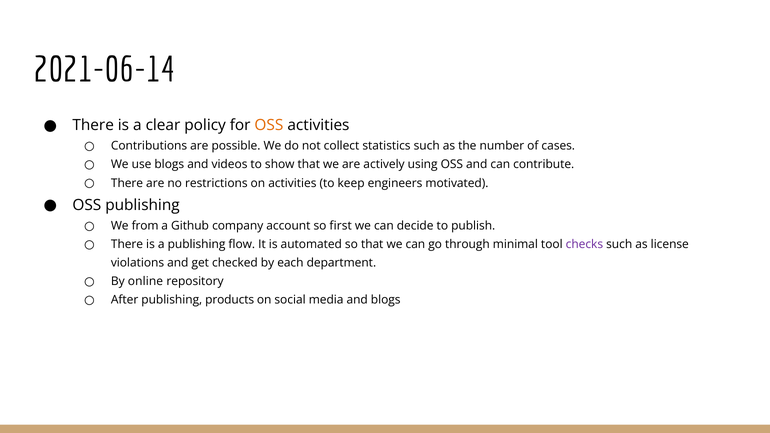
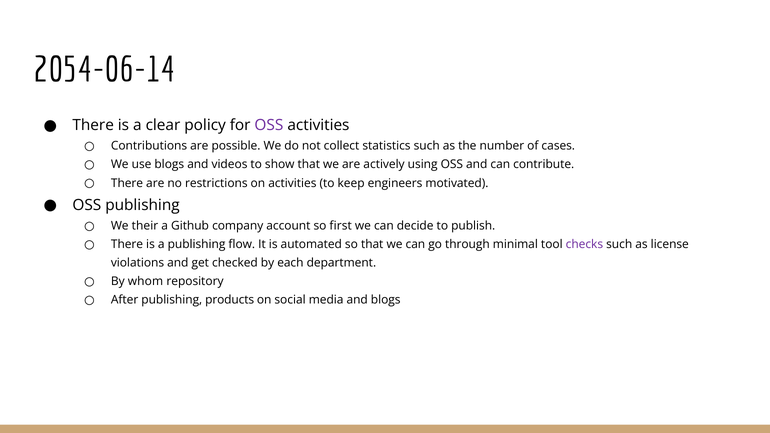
2021-06-14: 2021-06-14 -> 2054-06-14
OSS at (269, 125) colour: orange -> purple
from: from -> their
online: online -> whom
